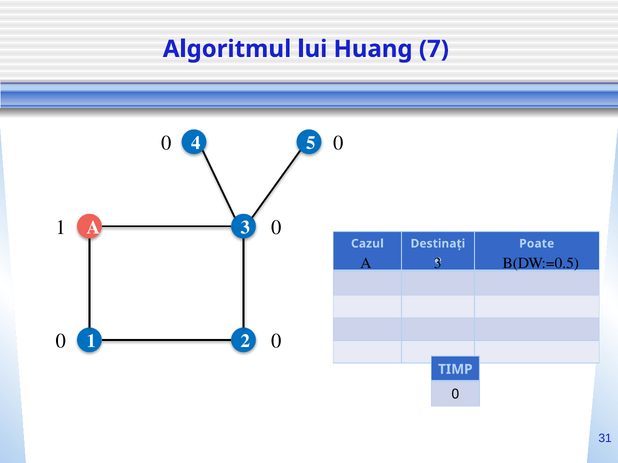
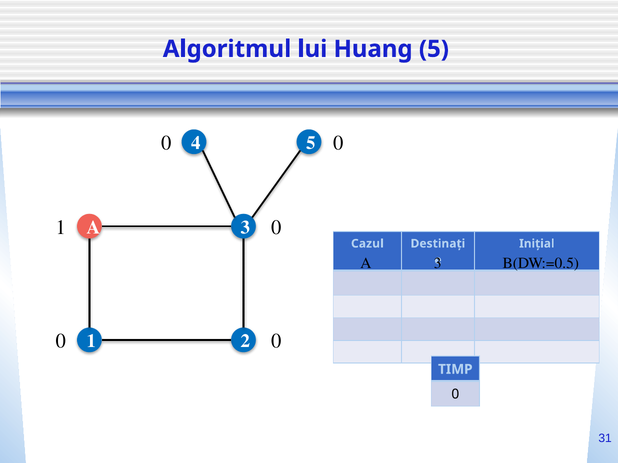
Huang 7: 7 -> 5
Poate: Poate -> Inițial
